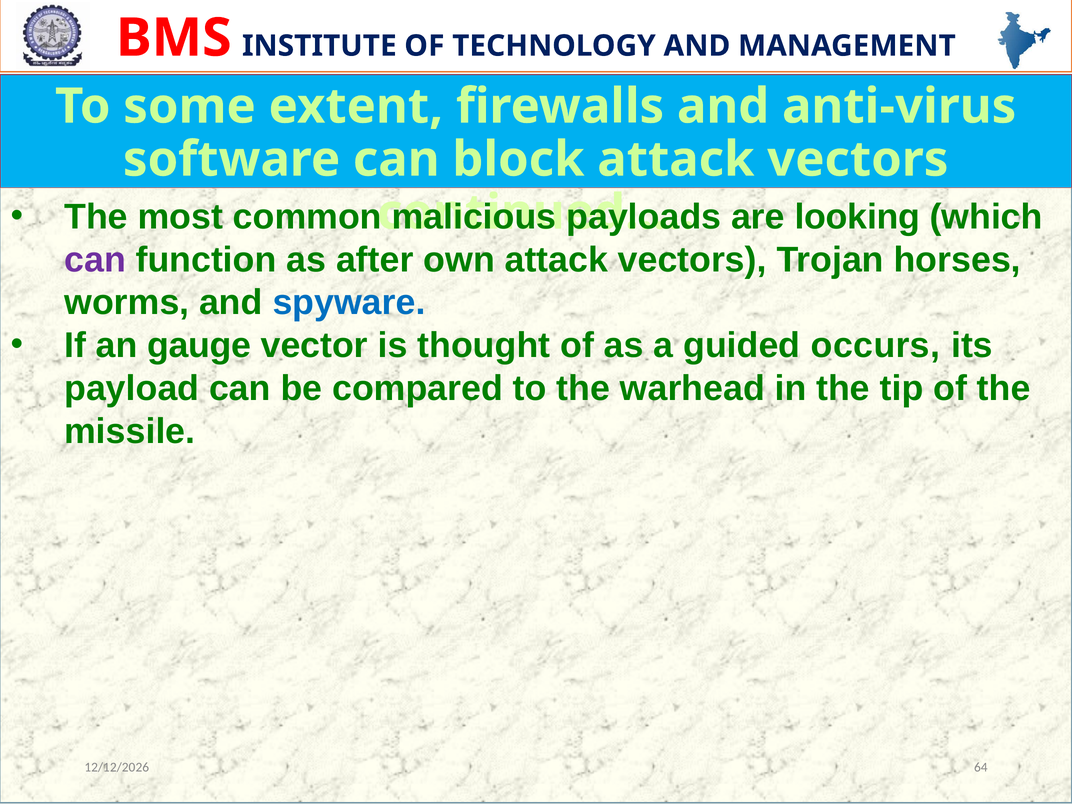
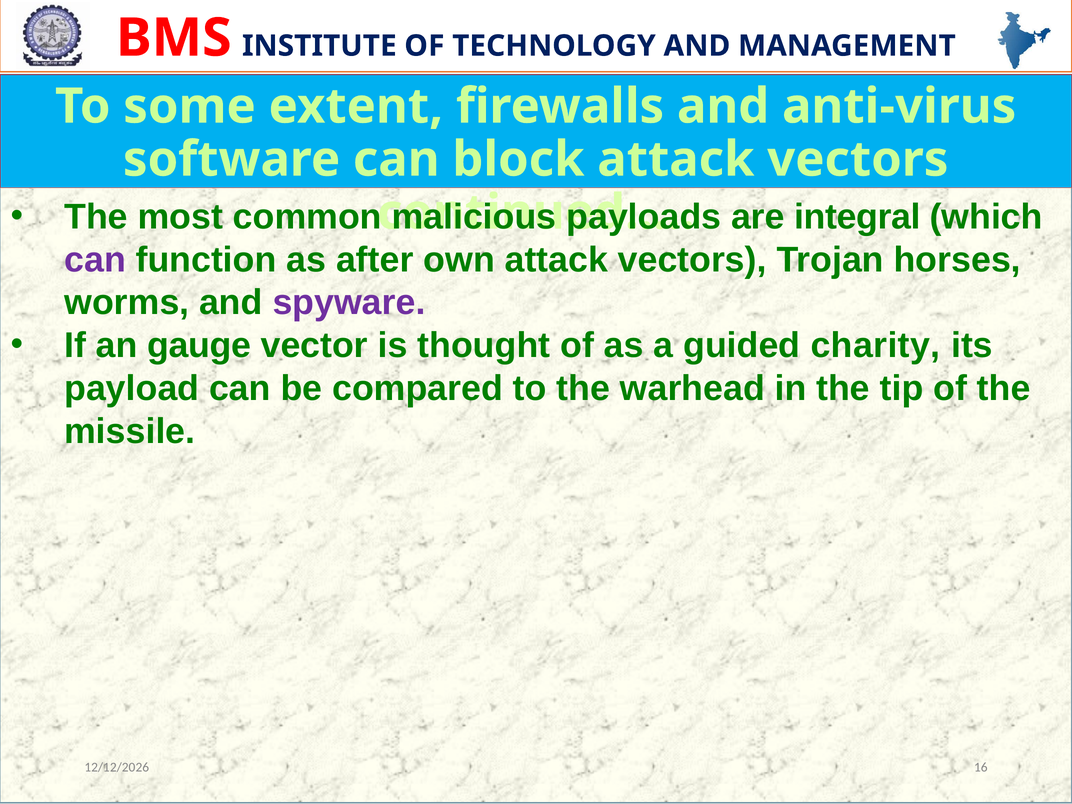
looking: looking -> integral
spyware colour: blue -> purple
occurs: occurs -> charity
64: 64 -> 16
